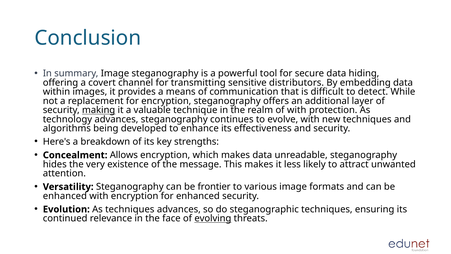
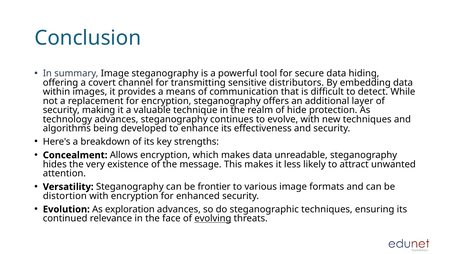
making underline: present -> none
of with: with -> hide
enhanced at (65, 196): enhanced -> distortion
As techniques: techniques -> exploration
